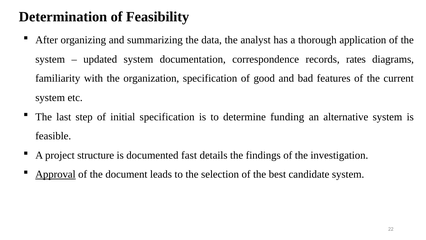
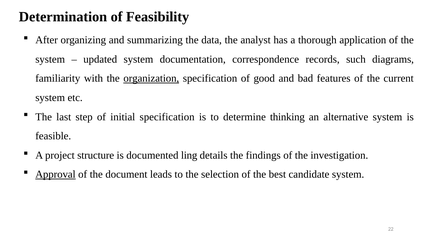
rates: rates -> such
organization underline: none -> present
funding: funding -> thinking
fast: fast -> ling
